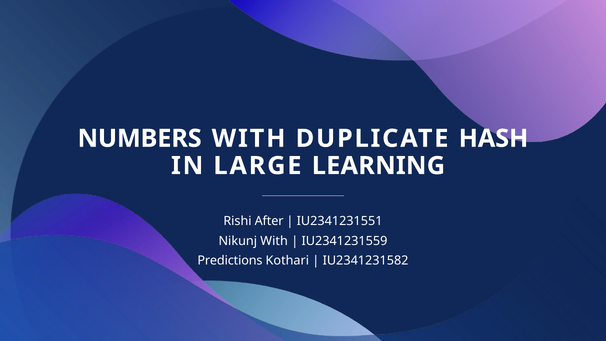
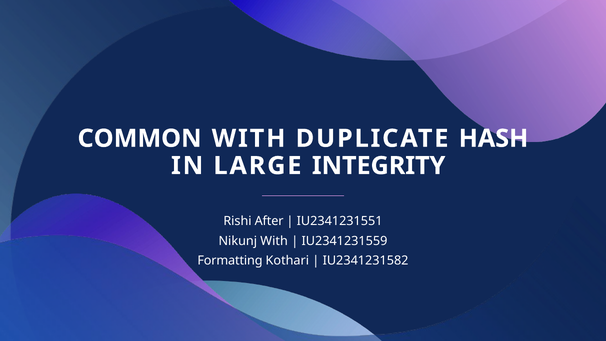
NUMBERS: NUMBERS -> COMMON
LEARNING: LEARNING -> INTEGRITY
Predictions: Predictions -> Formatting
